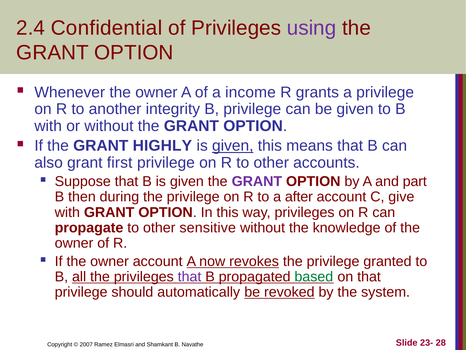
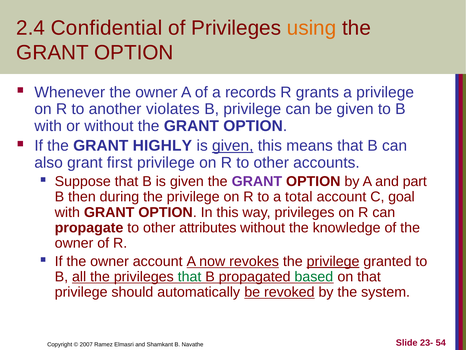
using colour: purple -> orange
income: income -> records
integrity: integrity -> violates
after: after -> total
give: give -> goal
sensitive: sensitive -> attributes
privilege at (333, 261) underline: none -> present
that at (190, 276) colour: purple -> green
28: 28 -> 54
